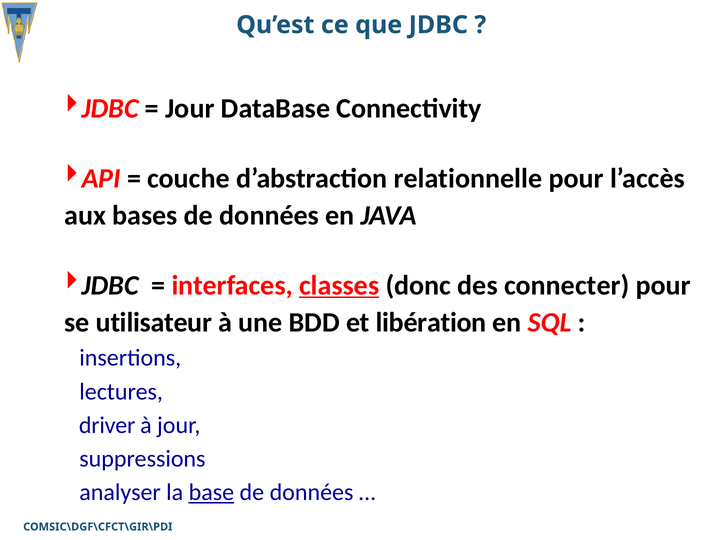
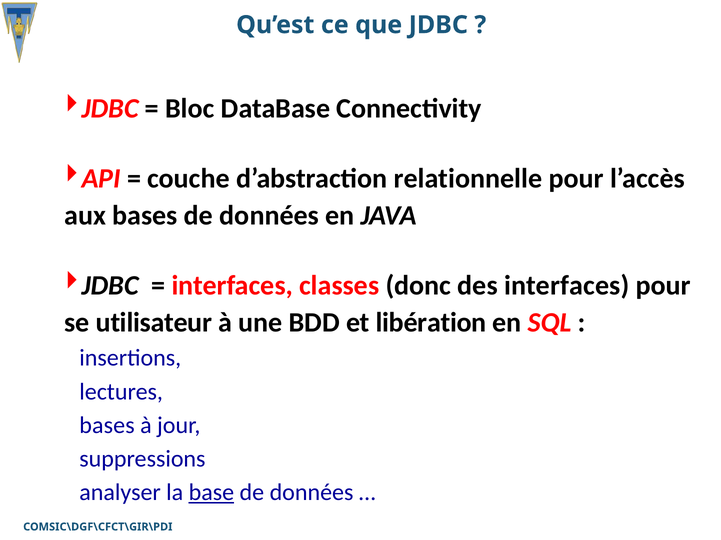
Jour at (190, 109): Jour -> Bloc
classes underline: present -> none
des connecter: connecter -> interfaces
driver at (107, 426): driver -> bases
